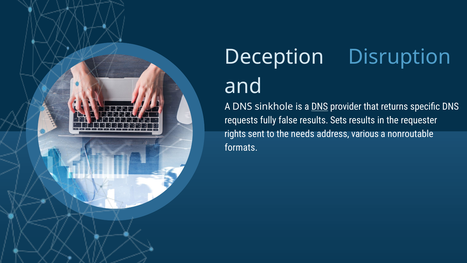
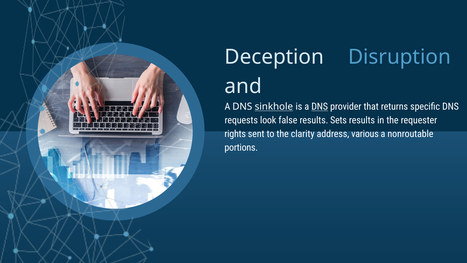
sinkhole underline: none -> present
fully: fully -> look
needs: needs -> clarity
formats: formats -> portions
